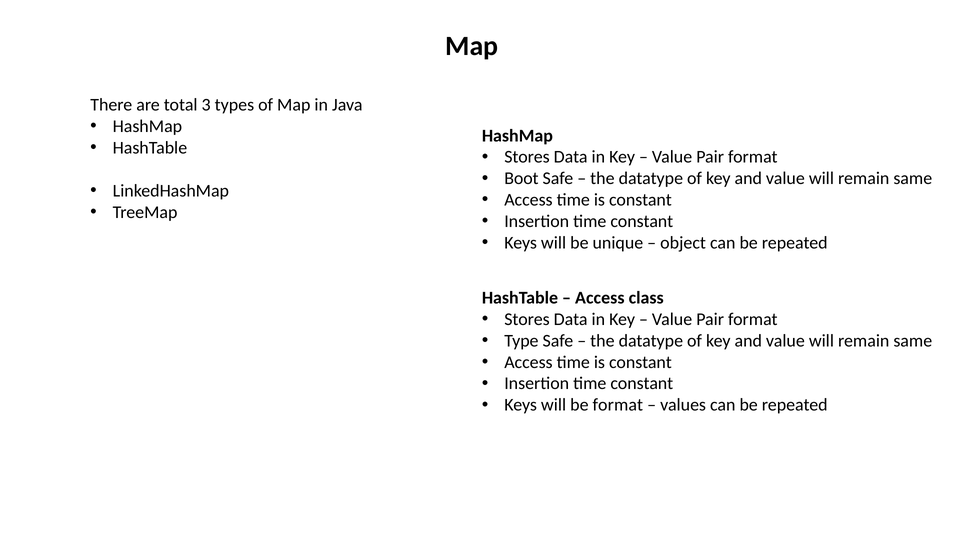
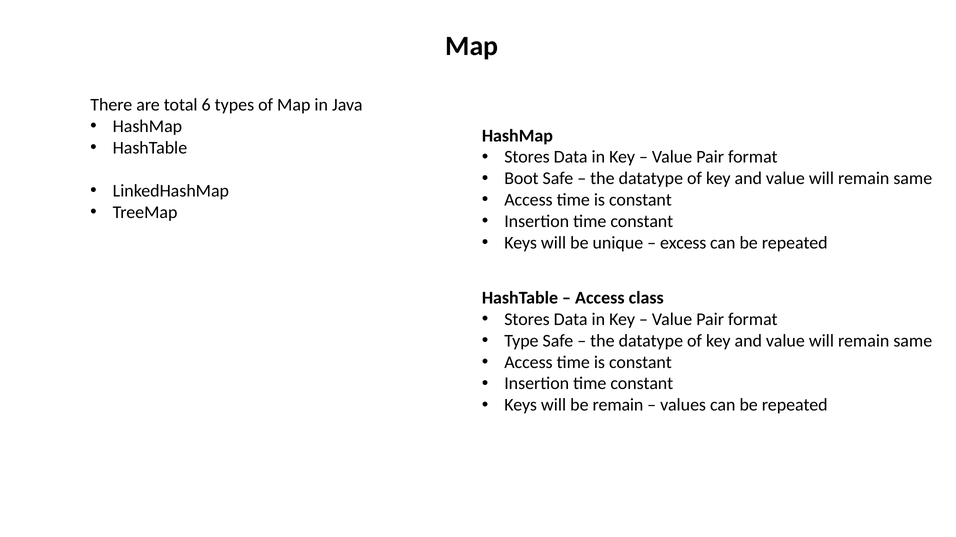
3: 3 -> 6
object: object -> excess
be format: format -> remain
